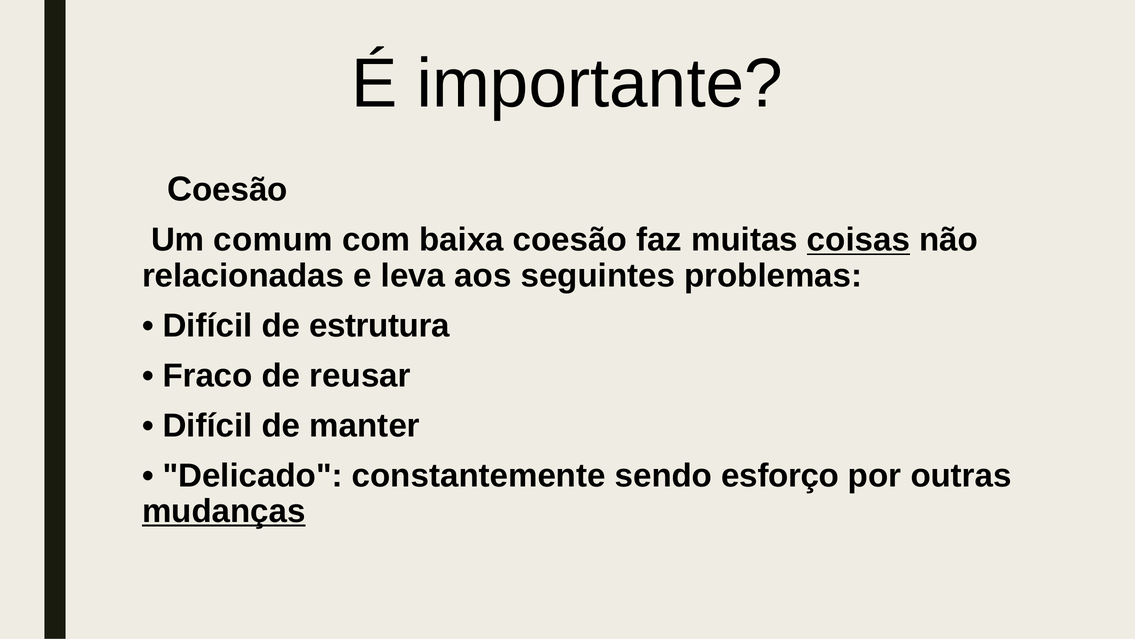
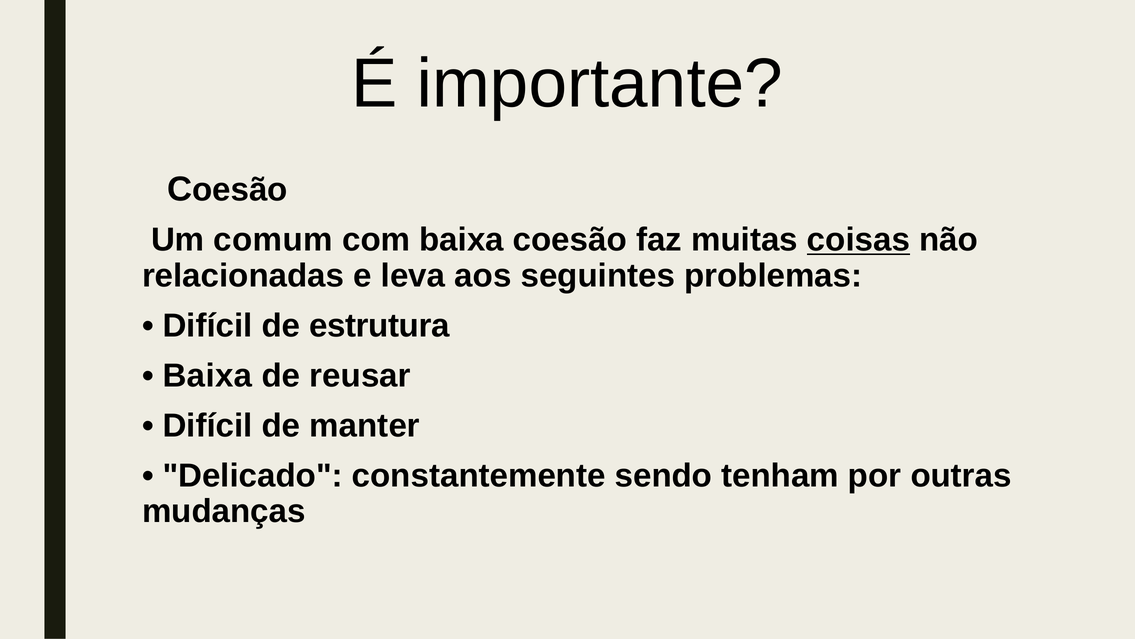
Fraco at (208, 375): Fraco -> Baixa
esforço: esforço -> tenham
mudanças underline: present -> none
